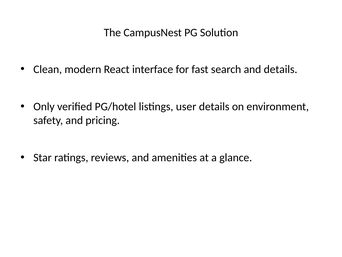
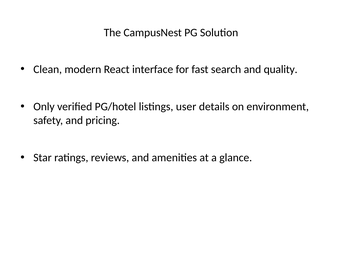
and details: details -> quality
